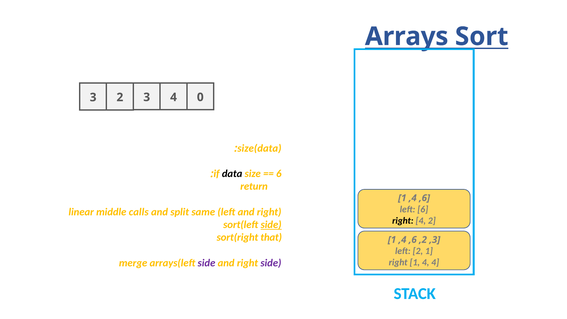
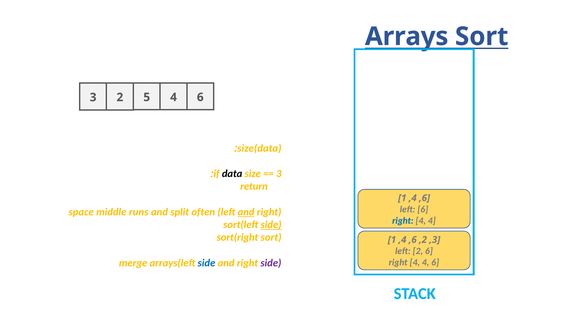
2 3: 3 -> 5
0 at (200, 97): 0 -> 6
6 at (279, 174): 6 -> 3
linear: linear -> space
calls: calls -> runs
same: same -> often
and at (246, 212) underline: none -> present
right at (403, 221) colour: black -> blue
2 at (432, 221): 2 -> 4
sort(right that: that -> sort
2 1: 1 -> 6
1 at (415, 262): 1 -> 4
4 at (435, 262): 4 -> 6
side at (206, 263) colour: purple -> blue
